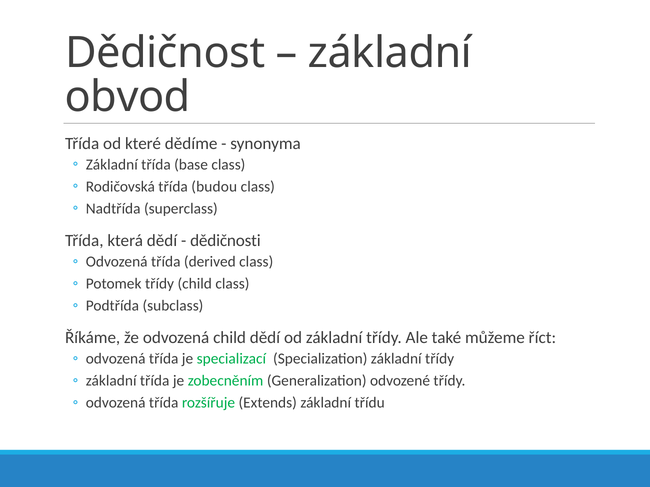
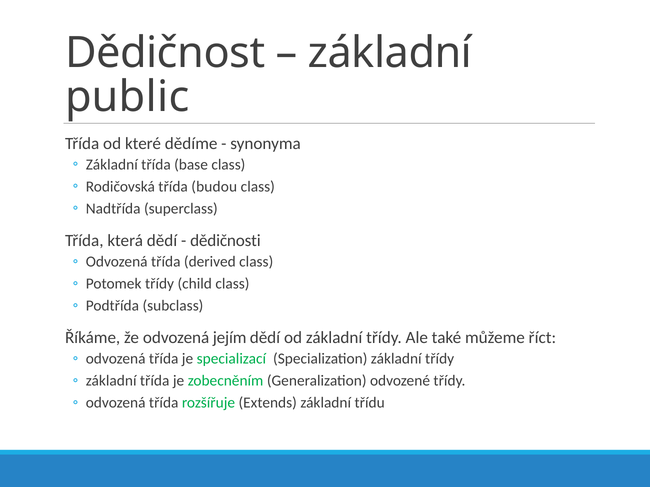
obvod: obvod -> public
odvozená child: child -> jejím
